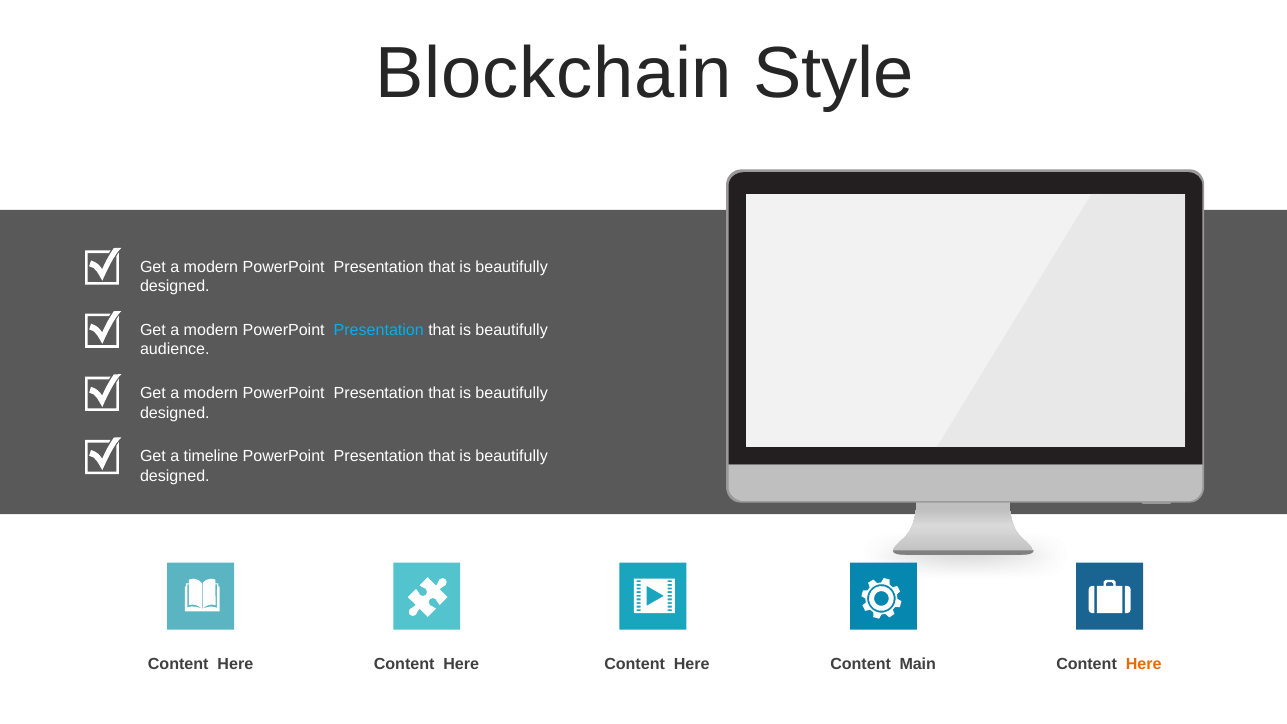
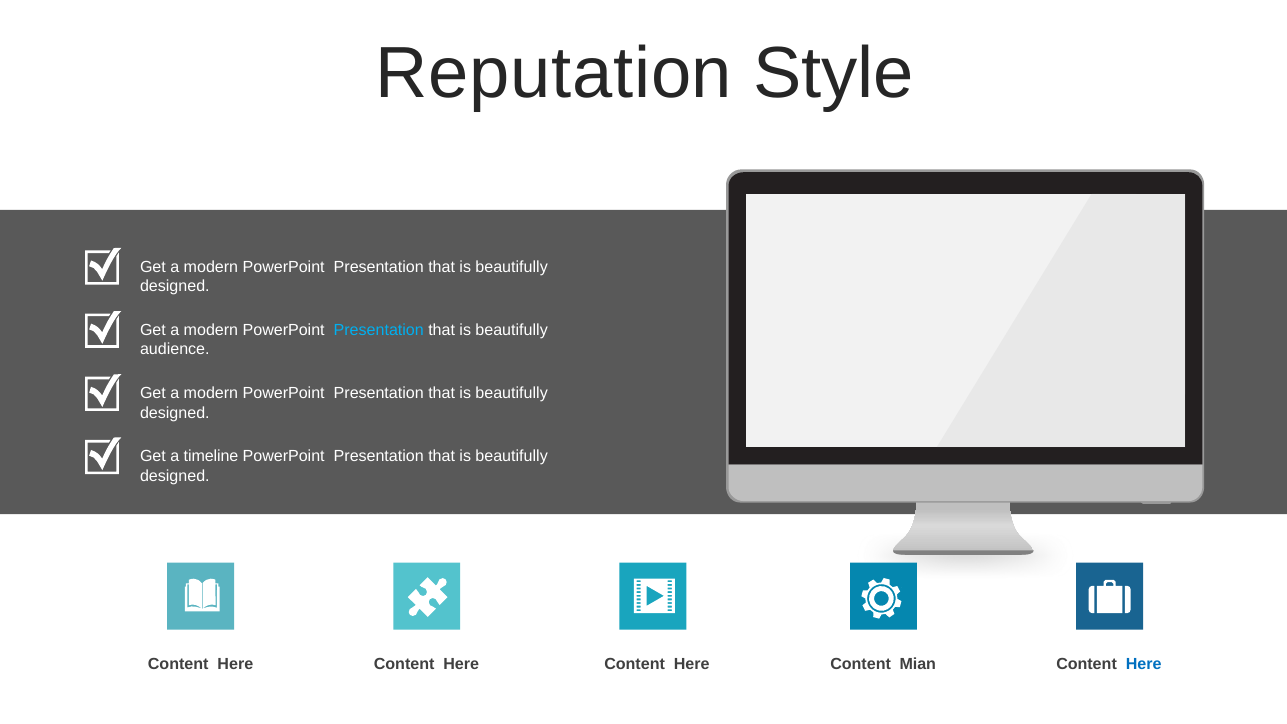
Blockchain: Blockchain -> Reputation
Main: Main -> Mian
Here at (1144, 664) colour: orange -> blue
